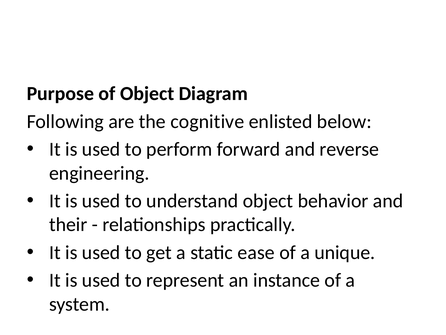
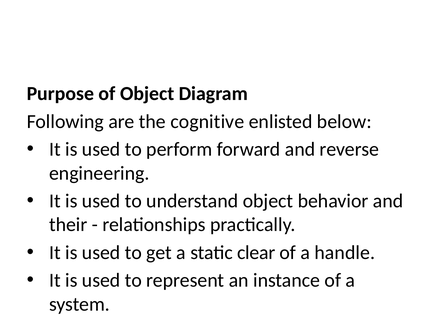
ease: ease -> clear
unique: unique -> handle
